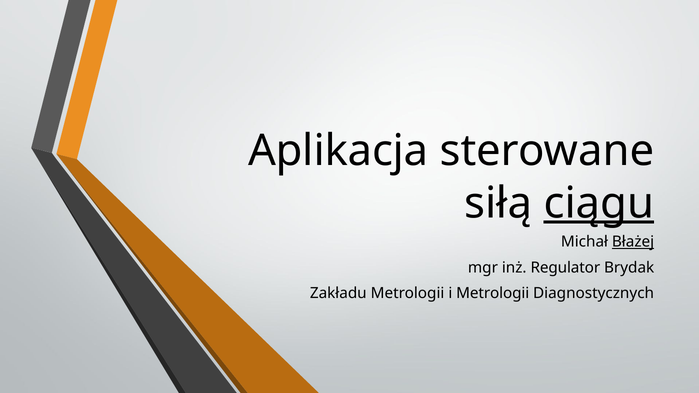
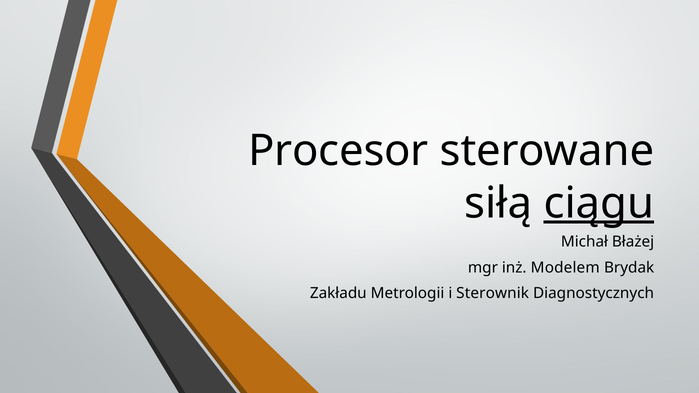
Aplikacja: Aplikacja -> Procesor
Błażej underline: present -> none
Regulator: Regulator -> Modelem
i Metrologii: Metrologii -> Sterownik
